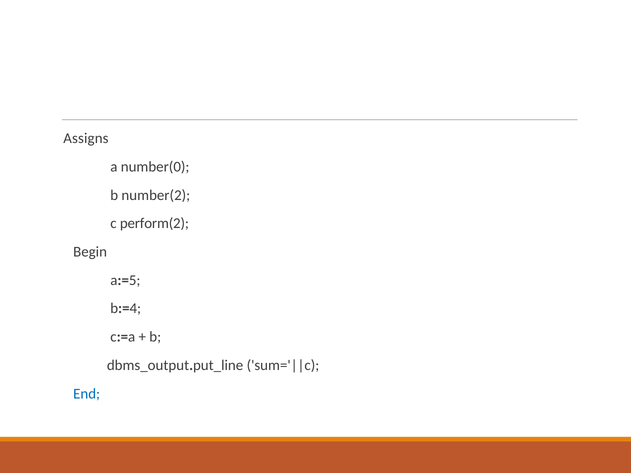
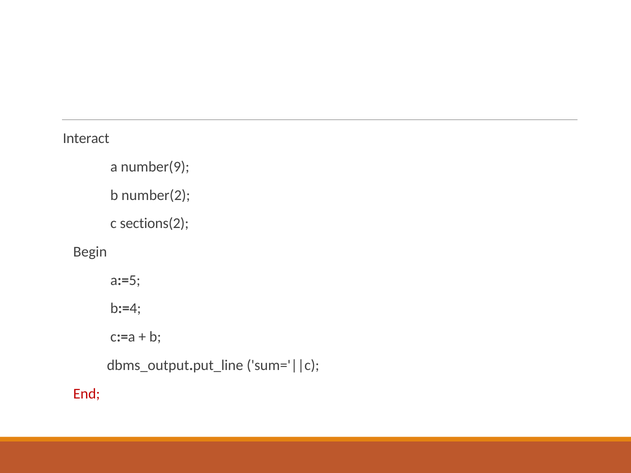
Assigns: Assigns -> Interact
number(0: number(0 -> number(9
perform(2: perform(2 -> sections(2
End colour: blue -> red
